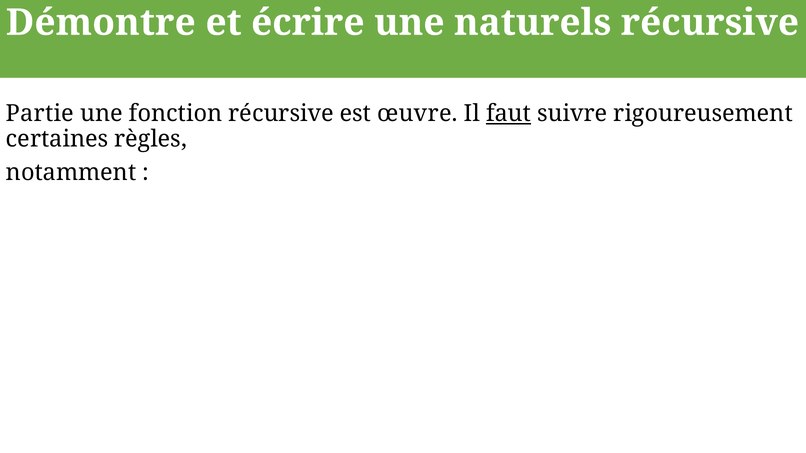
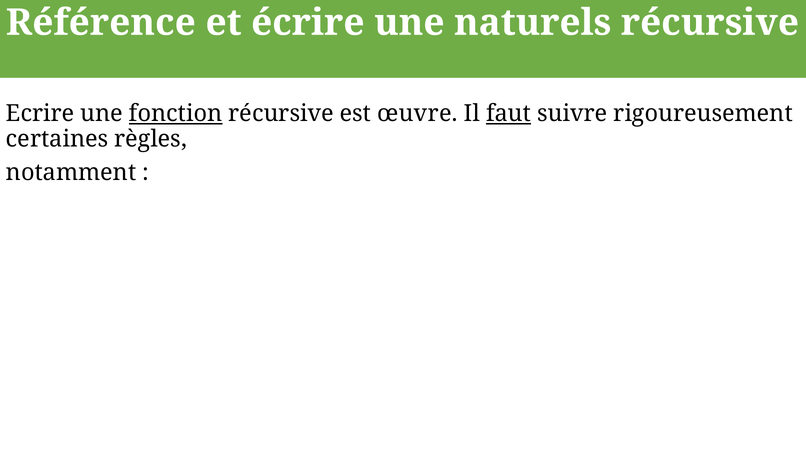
Démontre: Démontre -> Référence
Partie: Partie -> Ecrire
fonction underline: none -> present
